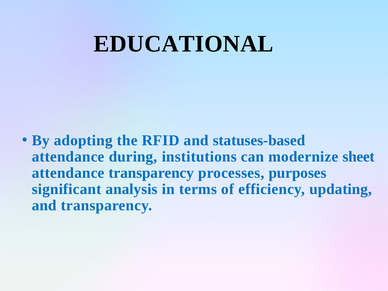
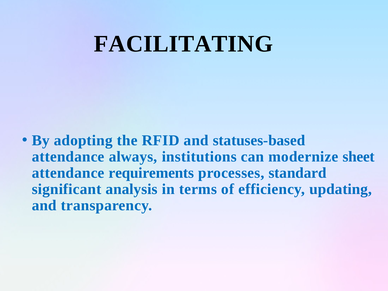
EDUCATIONAL: EDUCATIONAL -> FACILITATING
during: during -> always
attendance transparency: transparency -> requirements
purposes: purposes -> standard
